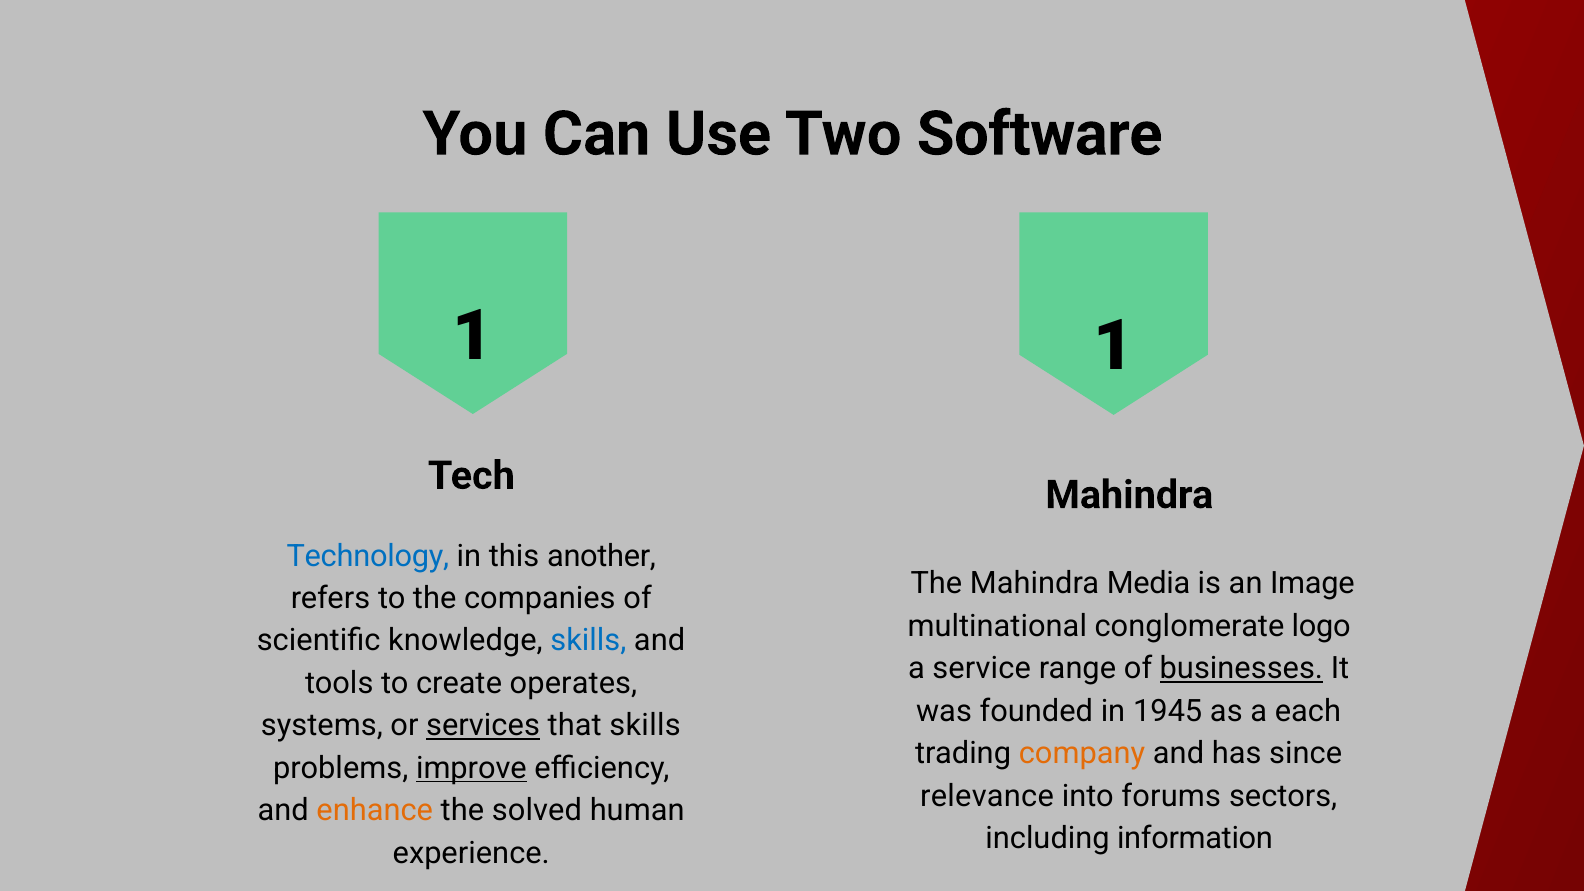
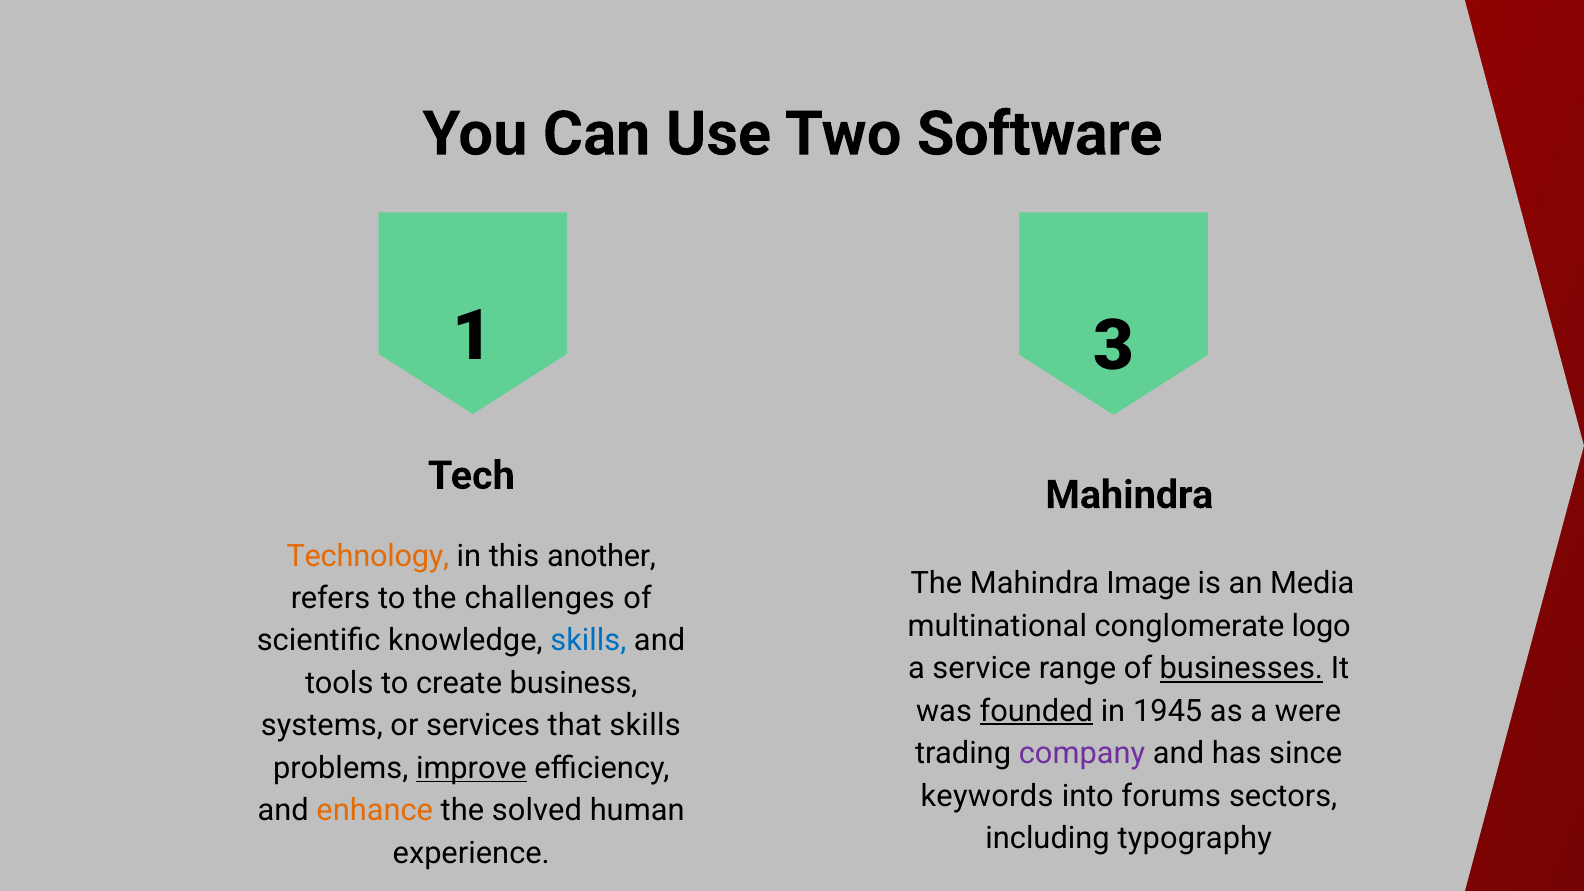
1 1: 1 -> 3
Technology colour: blue -> orange
Media: Media -> Image
Image: Image -> Media
companies: companies -> challenges
operates: operates -> business
founded underline: none -> present
each: each -> were
services underline: present -> none
company colour: orange -> purple
relevance: relevance -> keywords
information: information -> typography
